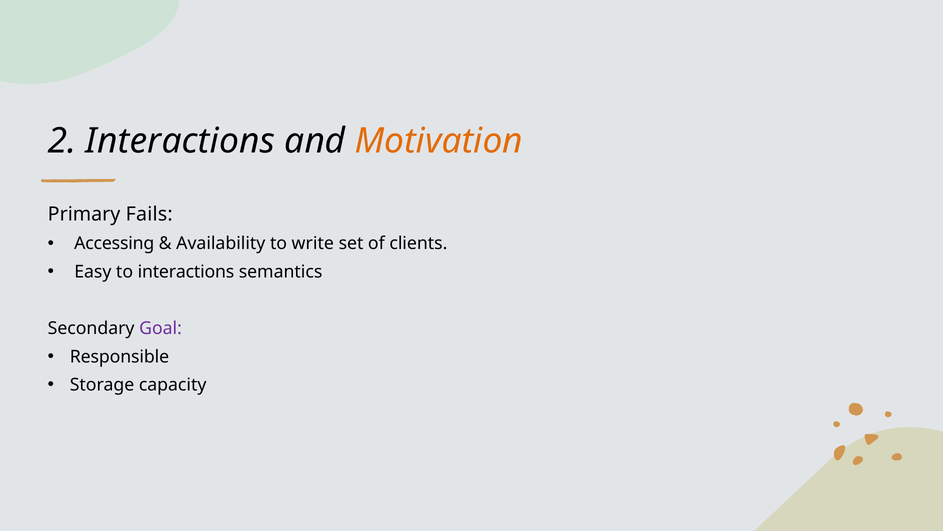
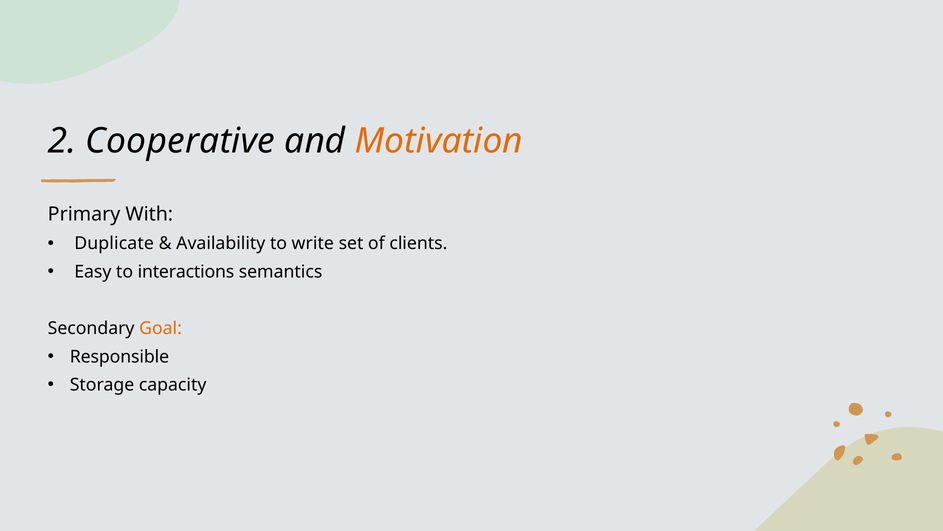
2 Interactions: Interactions -> Cooperative
Fails: Fails -> With
Accessing: Accessing -> Duplicate
Goal colour: purple -> orange
